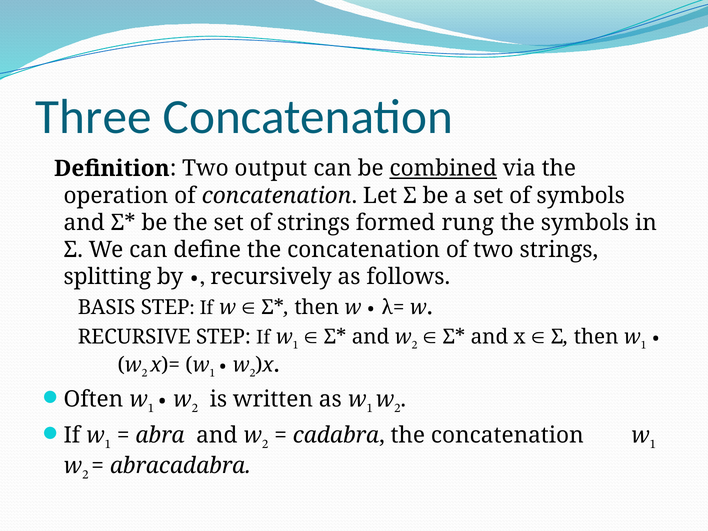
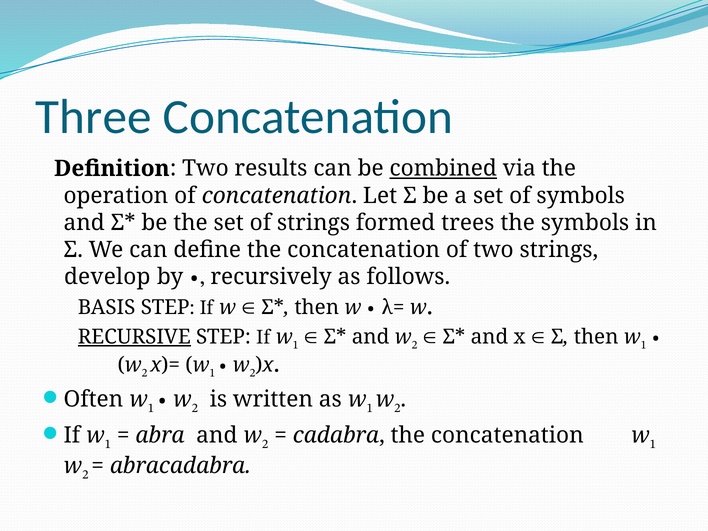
output: output -> results
rung: rung -> trees
splitting: splitting -> develop
RECURSIVE underline: none -> present
